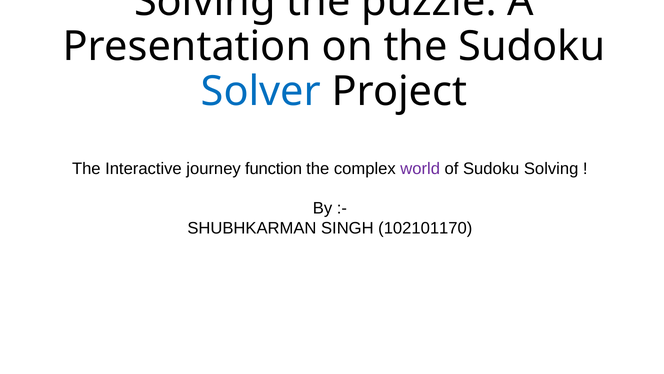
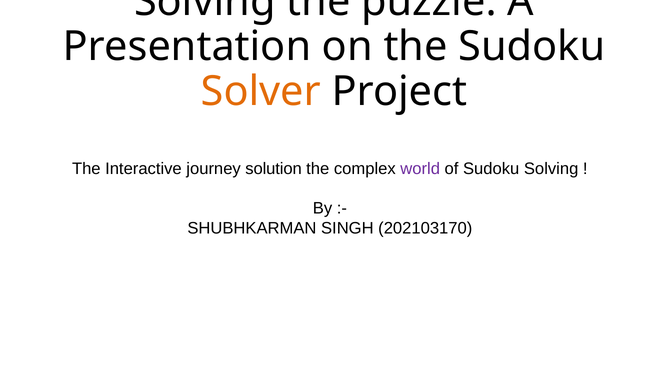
Solver colour: blue -> orange
function: function -> solution
102101170: 102101170 -> 202103170
